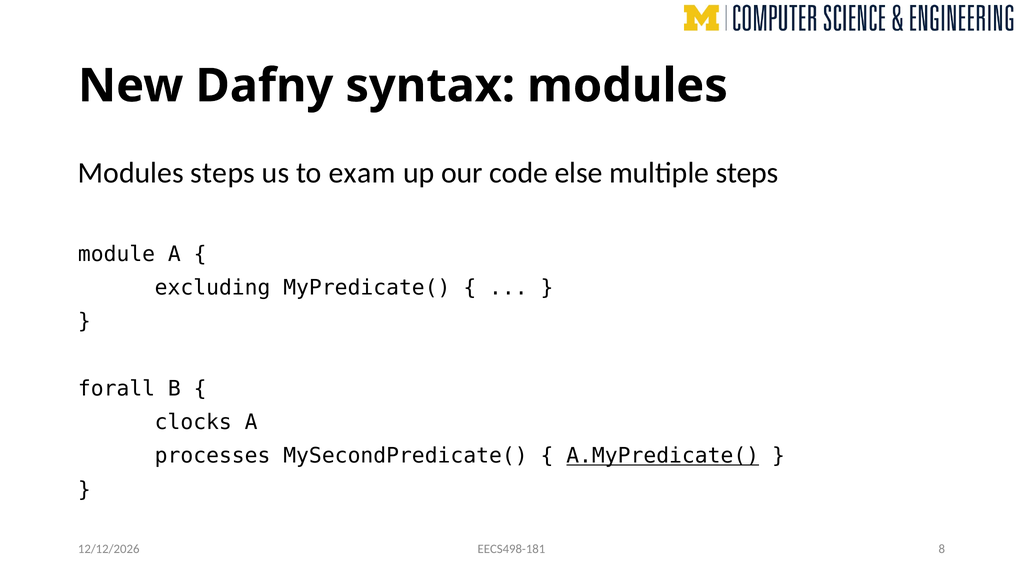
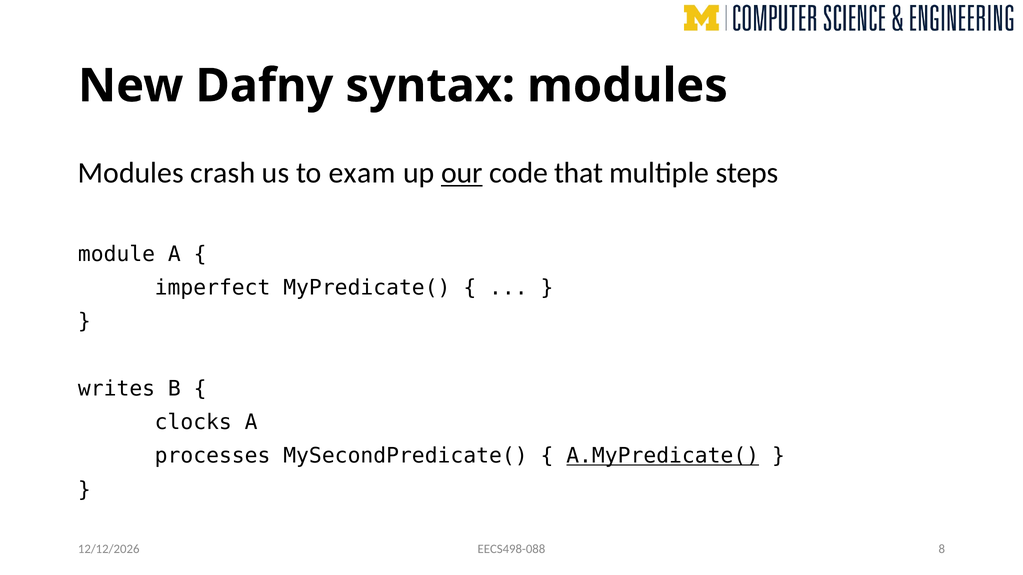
Modules steps: steps -> crash
our underline: none -> present
else: else -> that
excluding: excluding -> imperfect
forall: forall -> writes
EECS498-181: EECS498-181 -> EECS498-088
